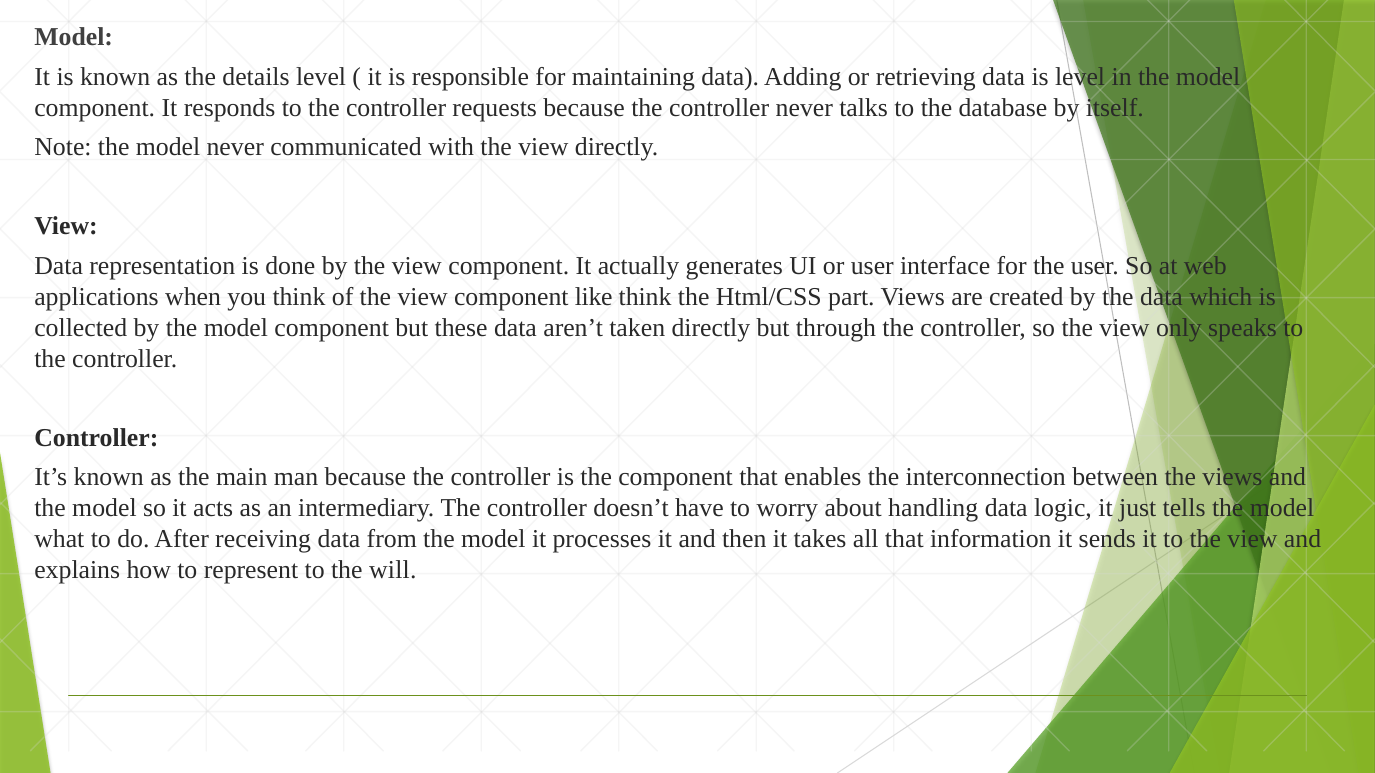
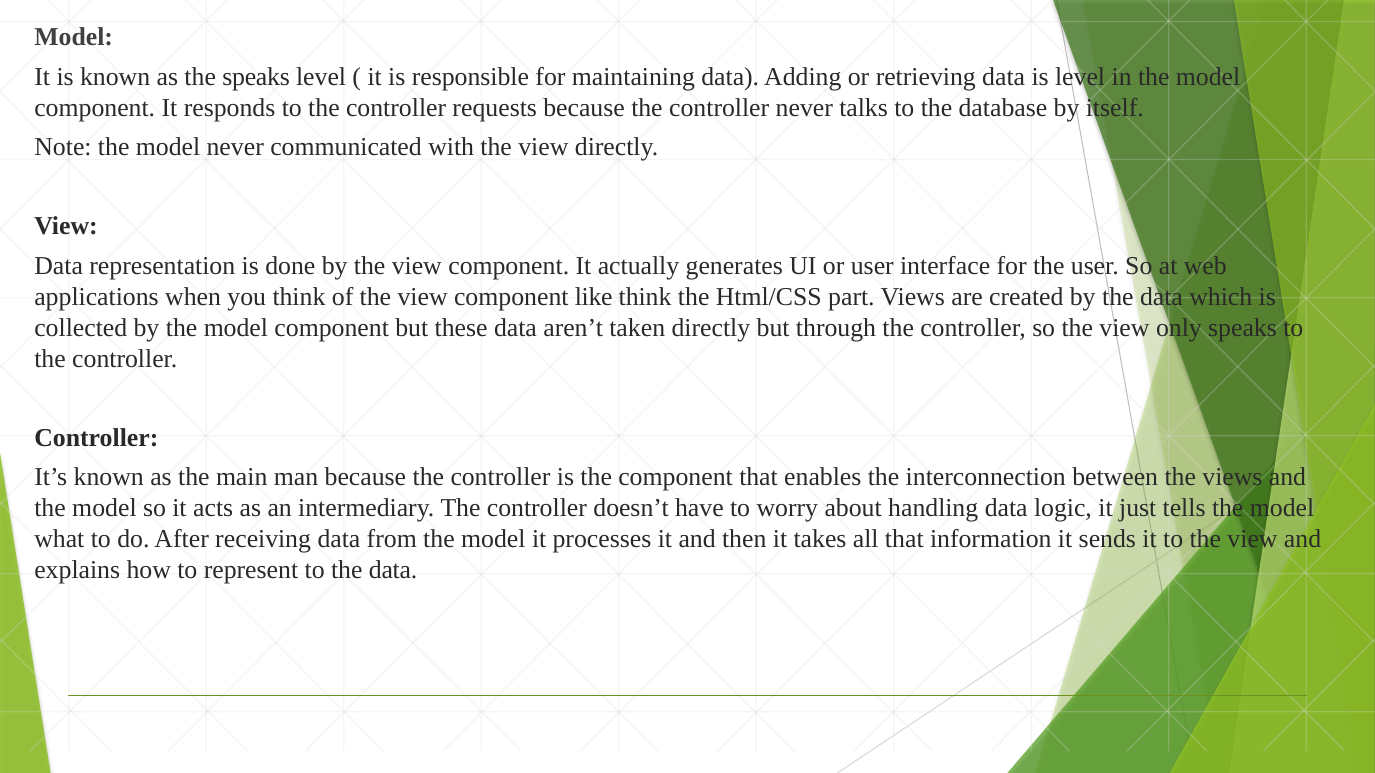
the details: details -> speaks
to the will: will -> data
